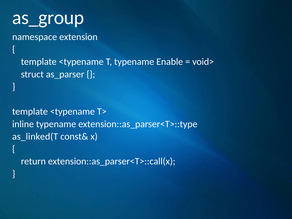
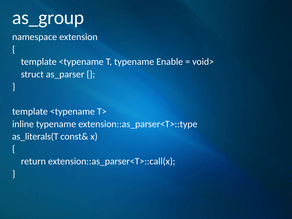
as_linked(T: as_linked(T -> as_literals(T
